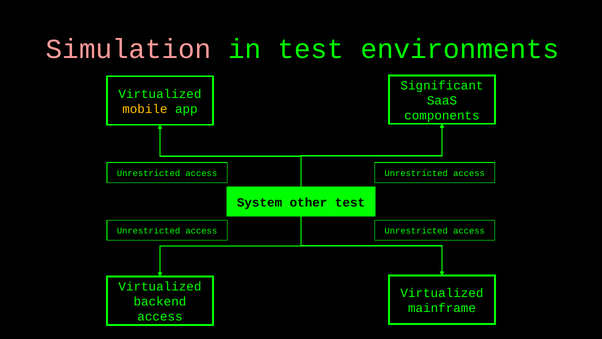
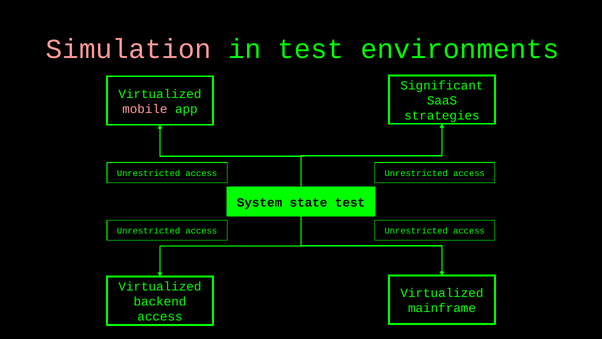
mobile colour: yellow -> pink
components: components -> strategies
other: other -> state
